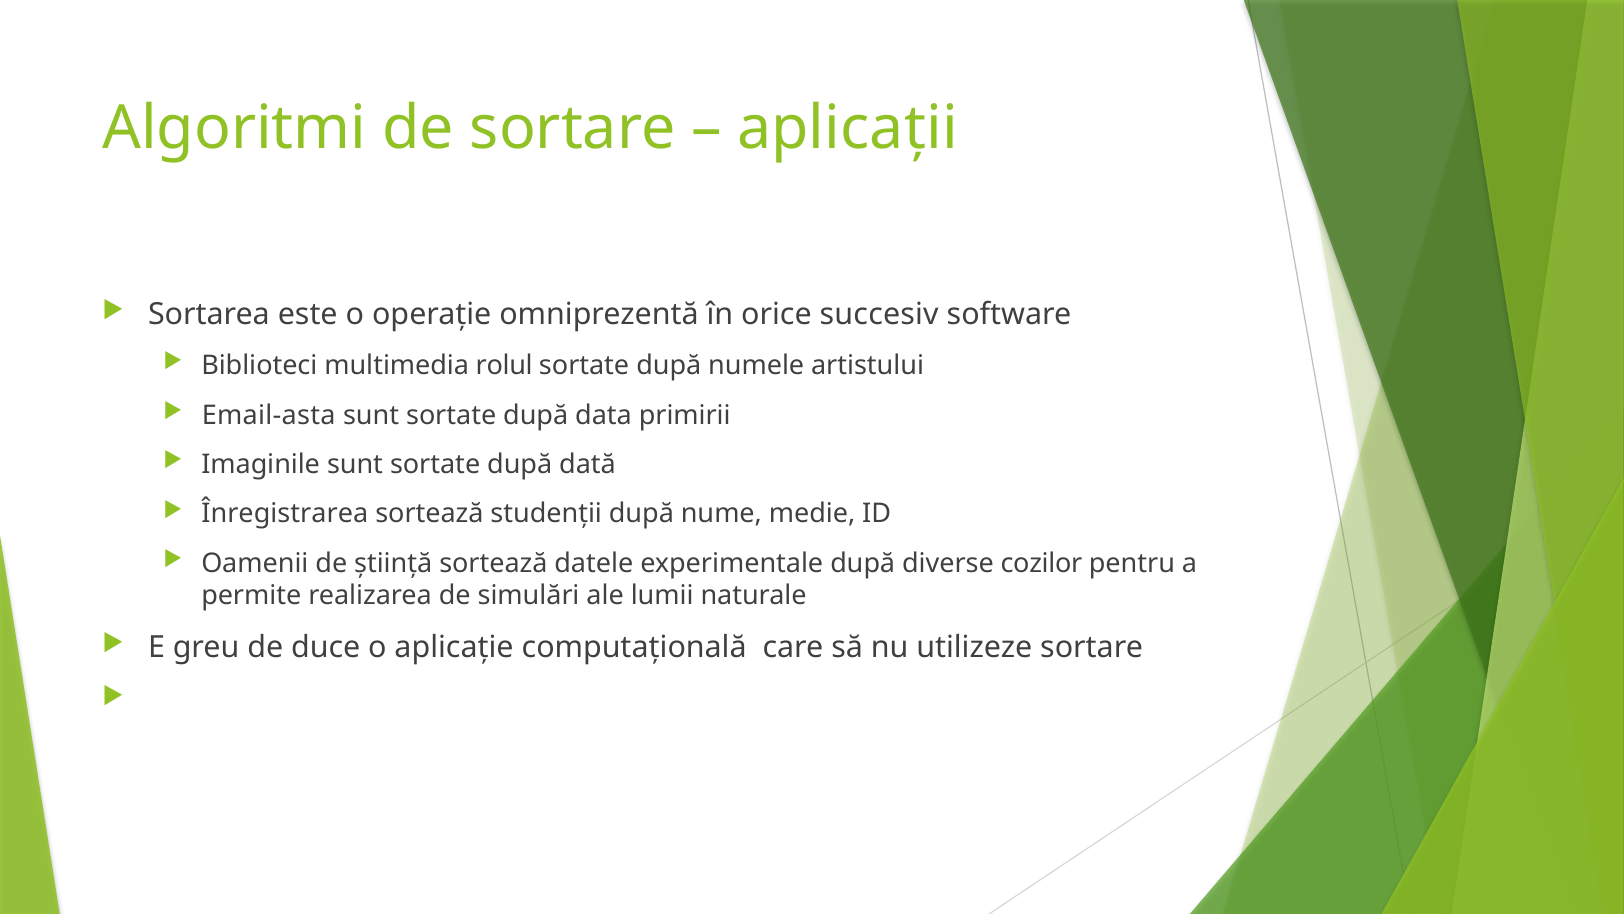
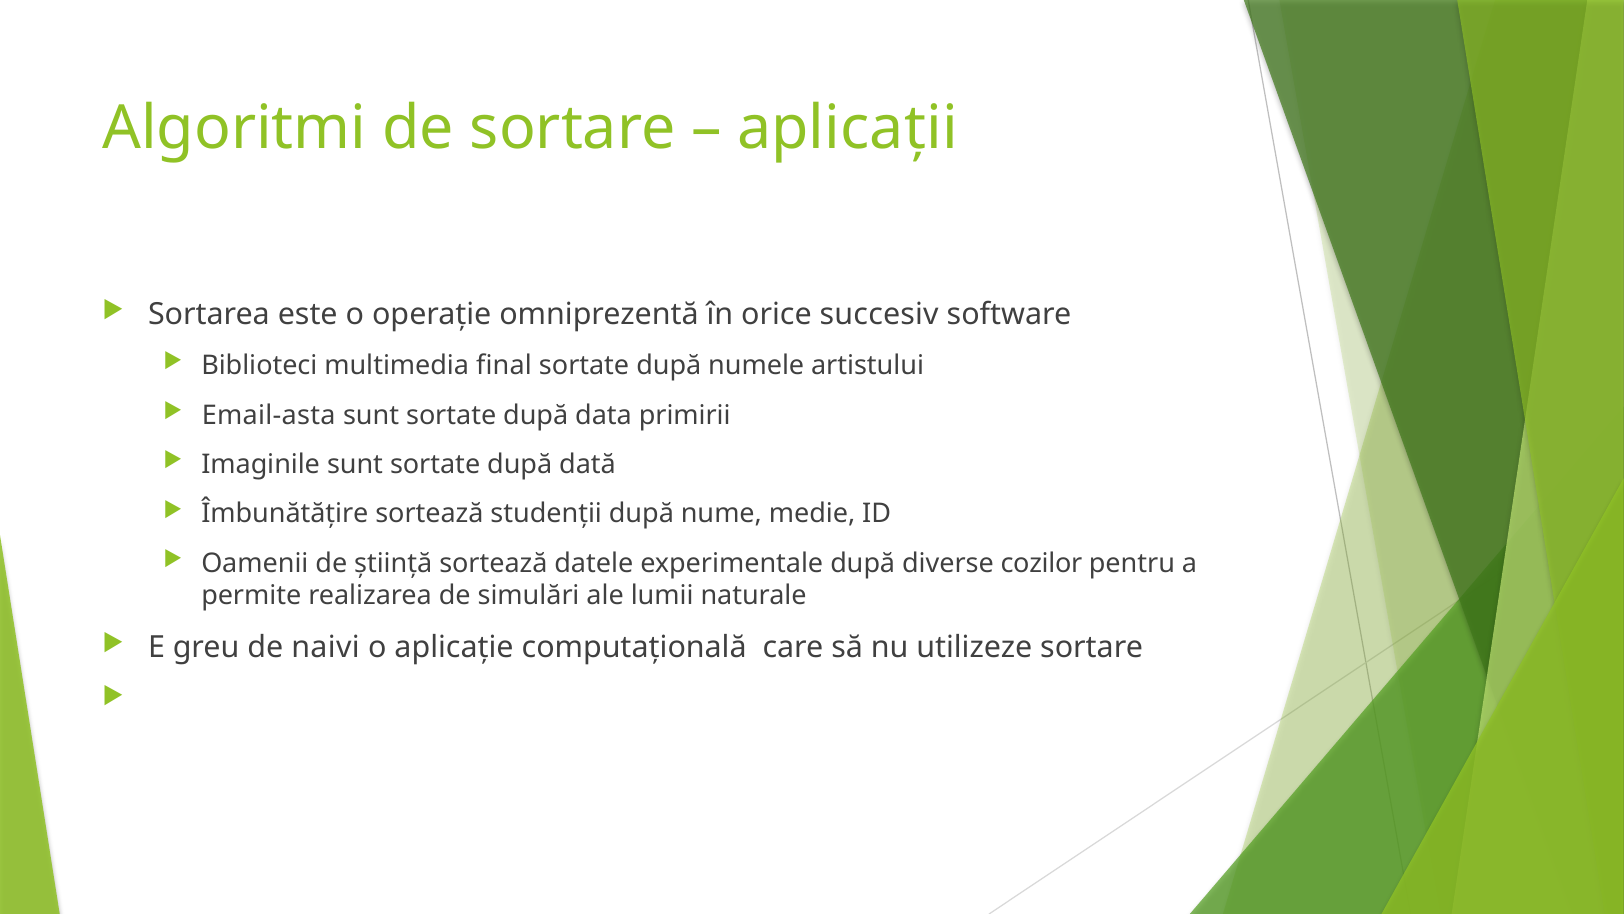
rolul: rolul -> final
Înregistrarea: Înregistrarea -> Îmbunătățire
duce: duce -> naivi
